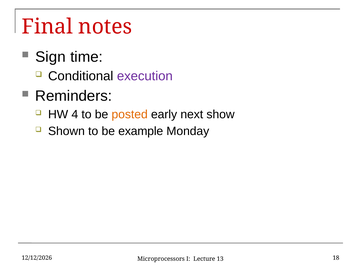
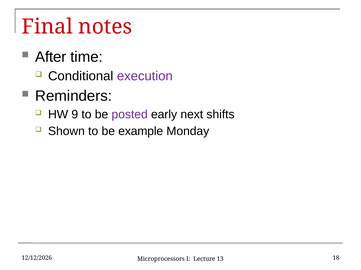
Sign: Sign -> After
4: 4 -> 9
posted colour: orange -> purple
show: show -> shifts
